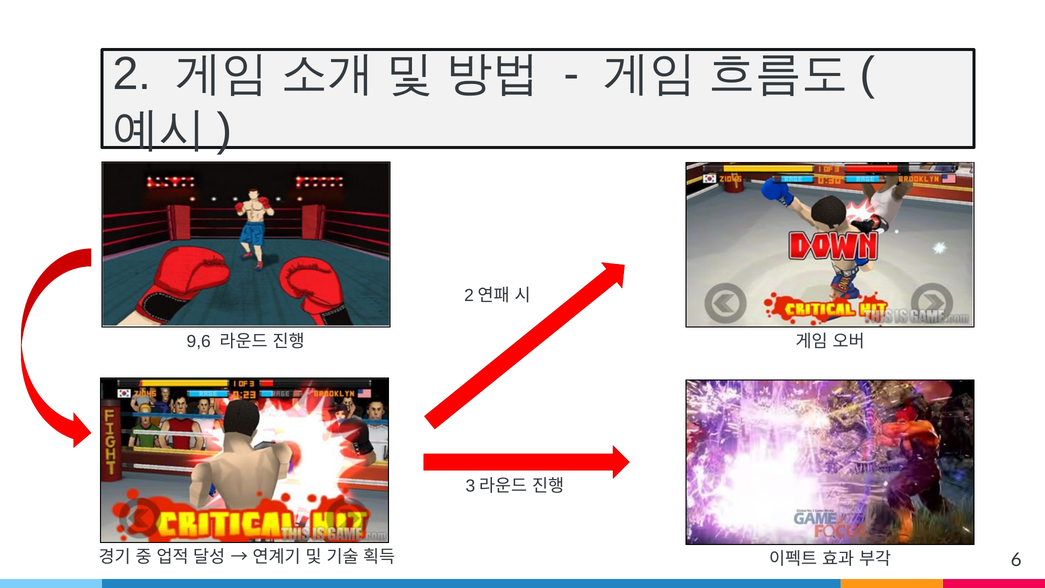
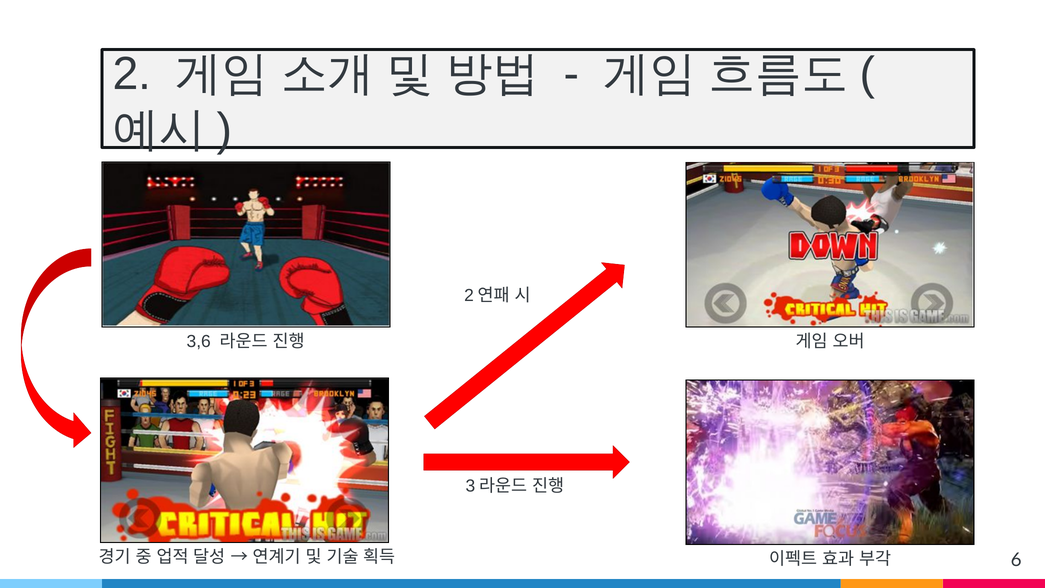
9,6: 9,6 -> 3,6
